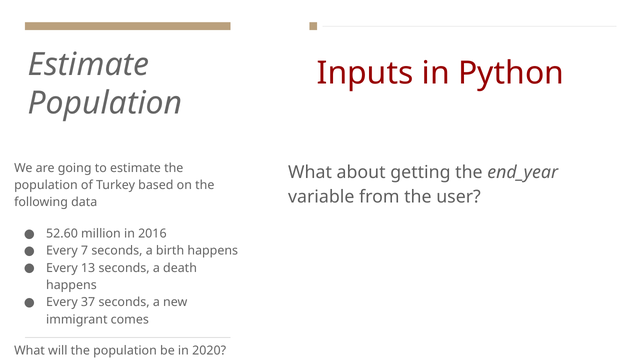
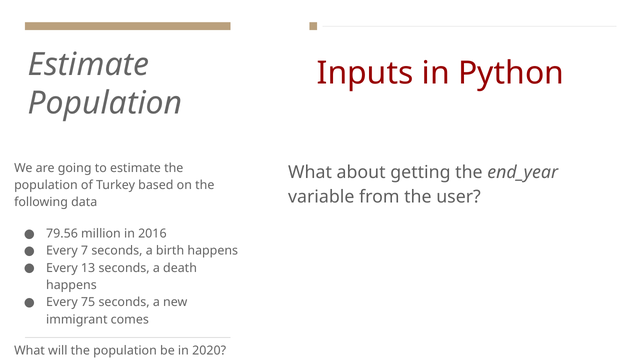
52.60: 52.60 -> 79.56
37: 37 -> 75
